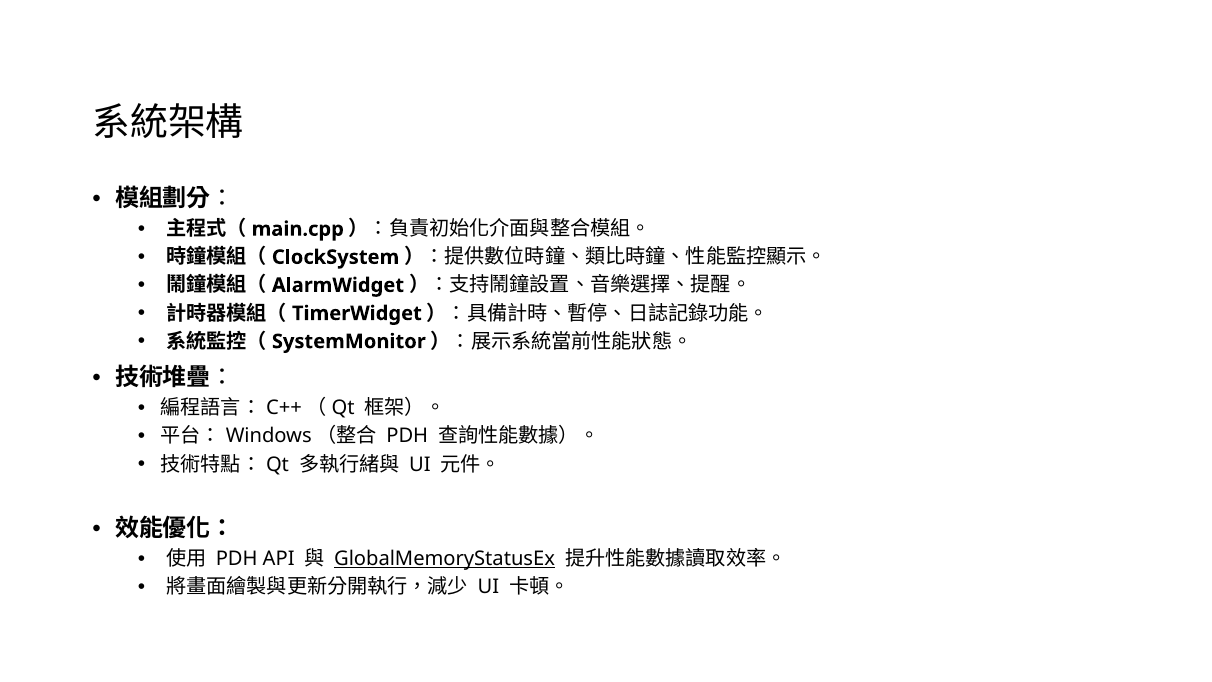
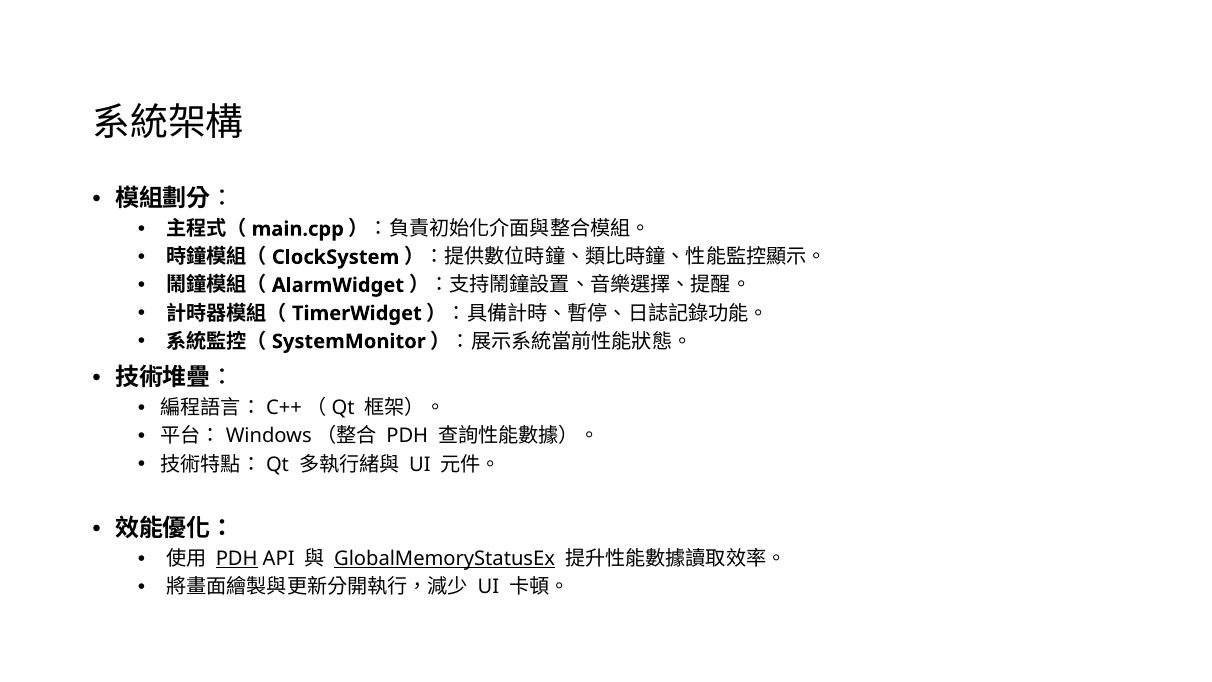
PDH at (237, 559) underline: none -> present
